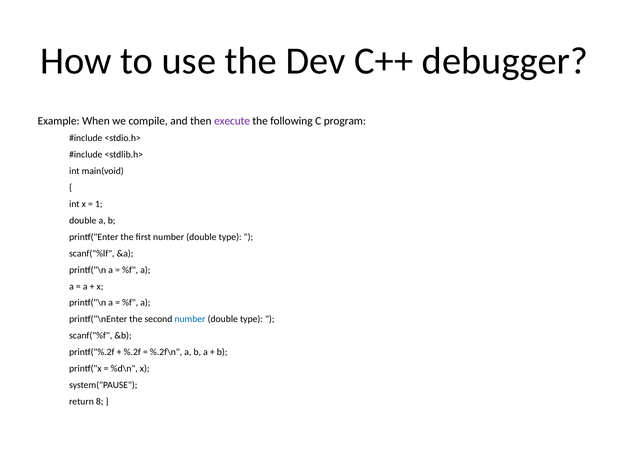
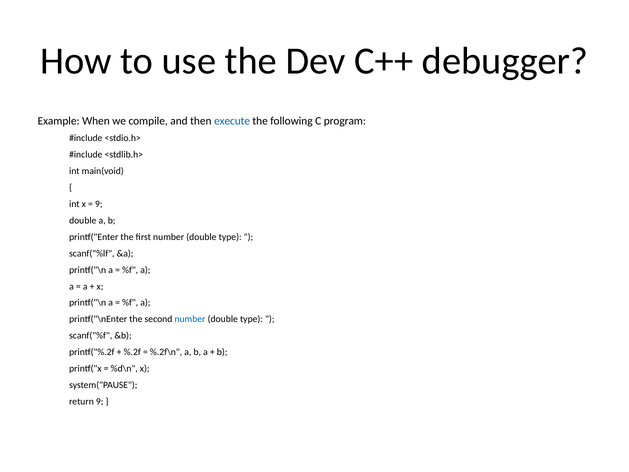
execute colour: purple -> blue
1 at (99, 204): 1 -> 9
return 8: 8 -> 9
